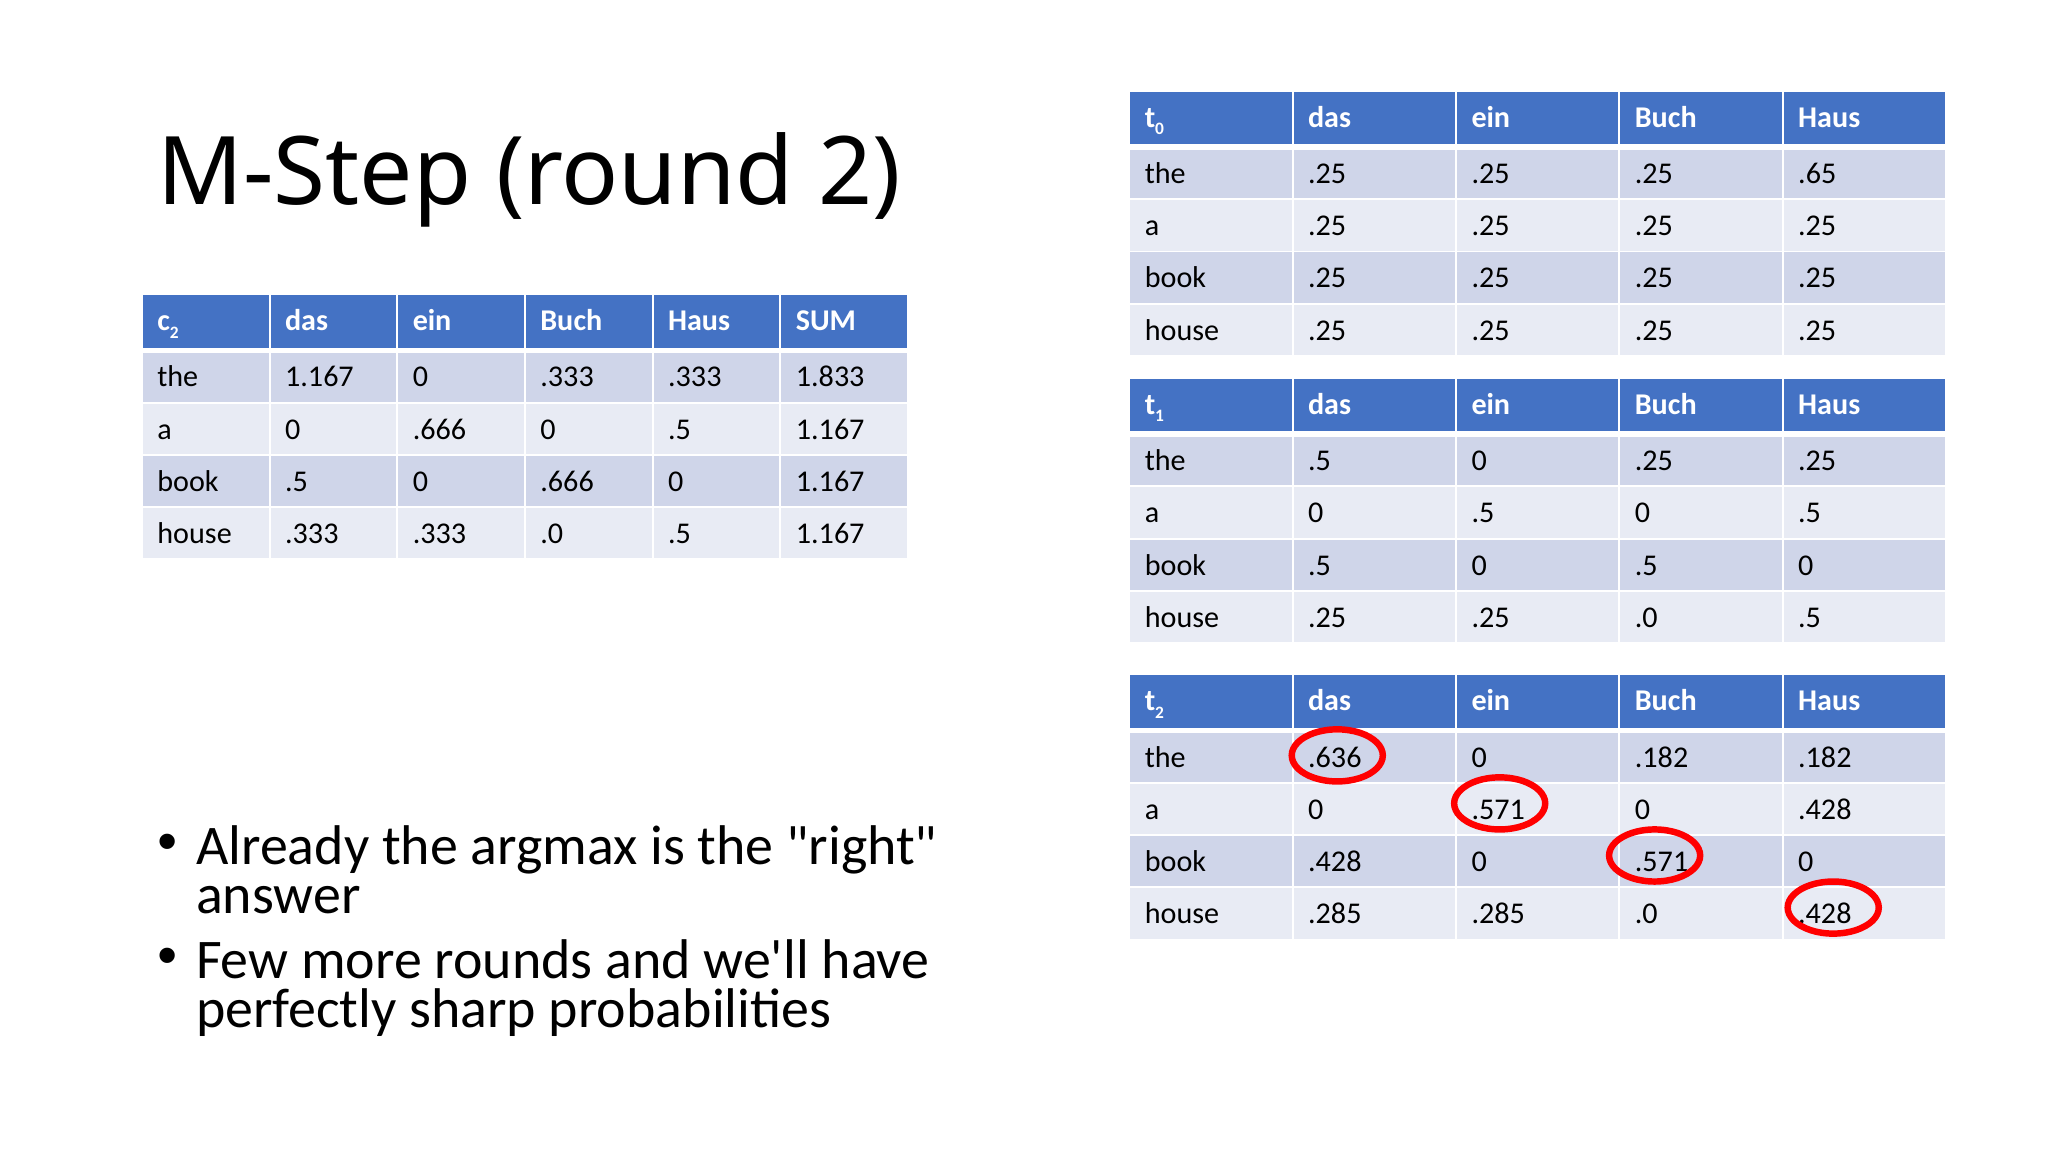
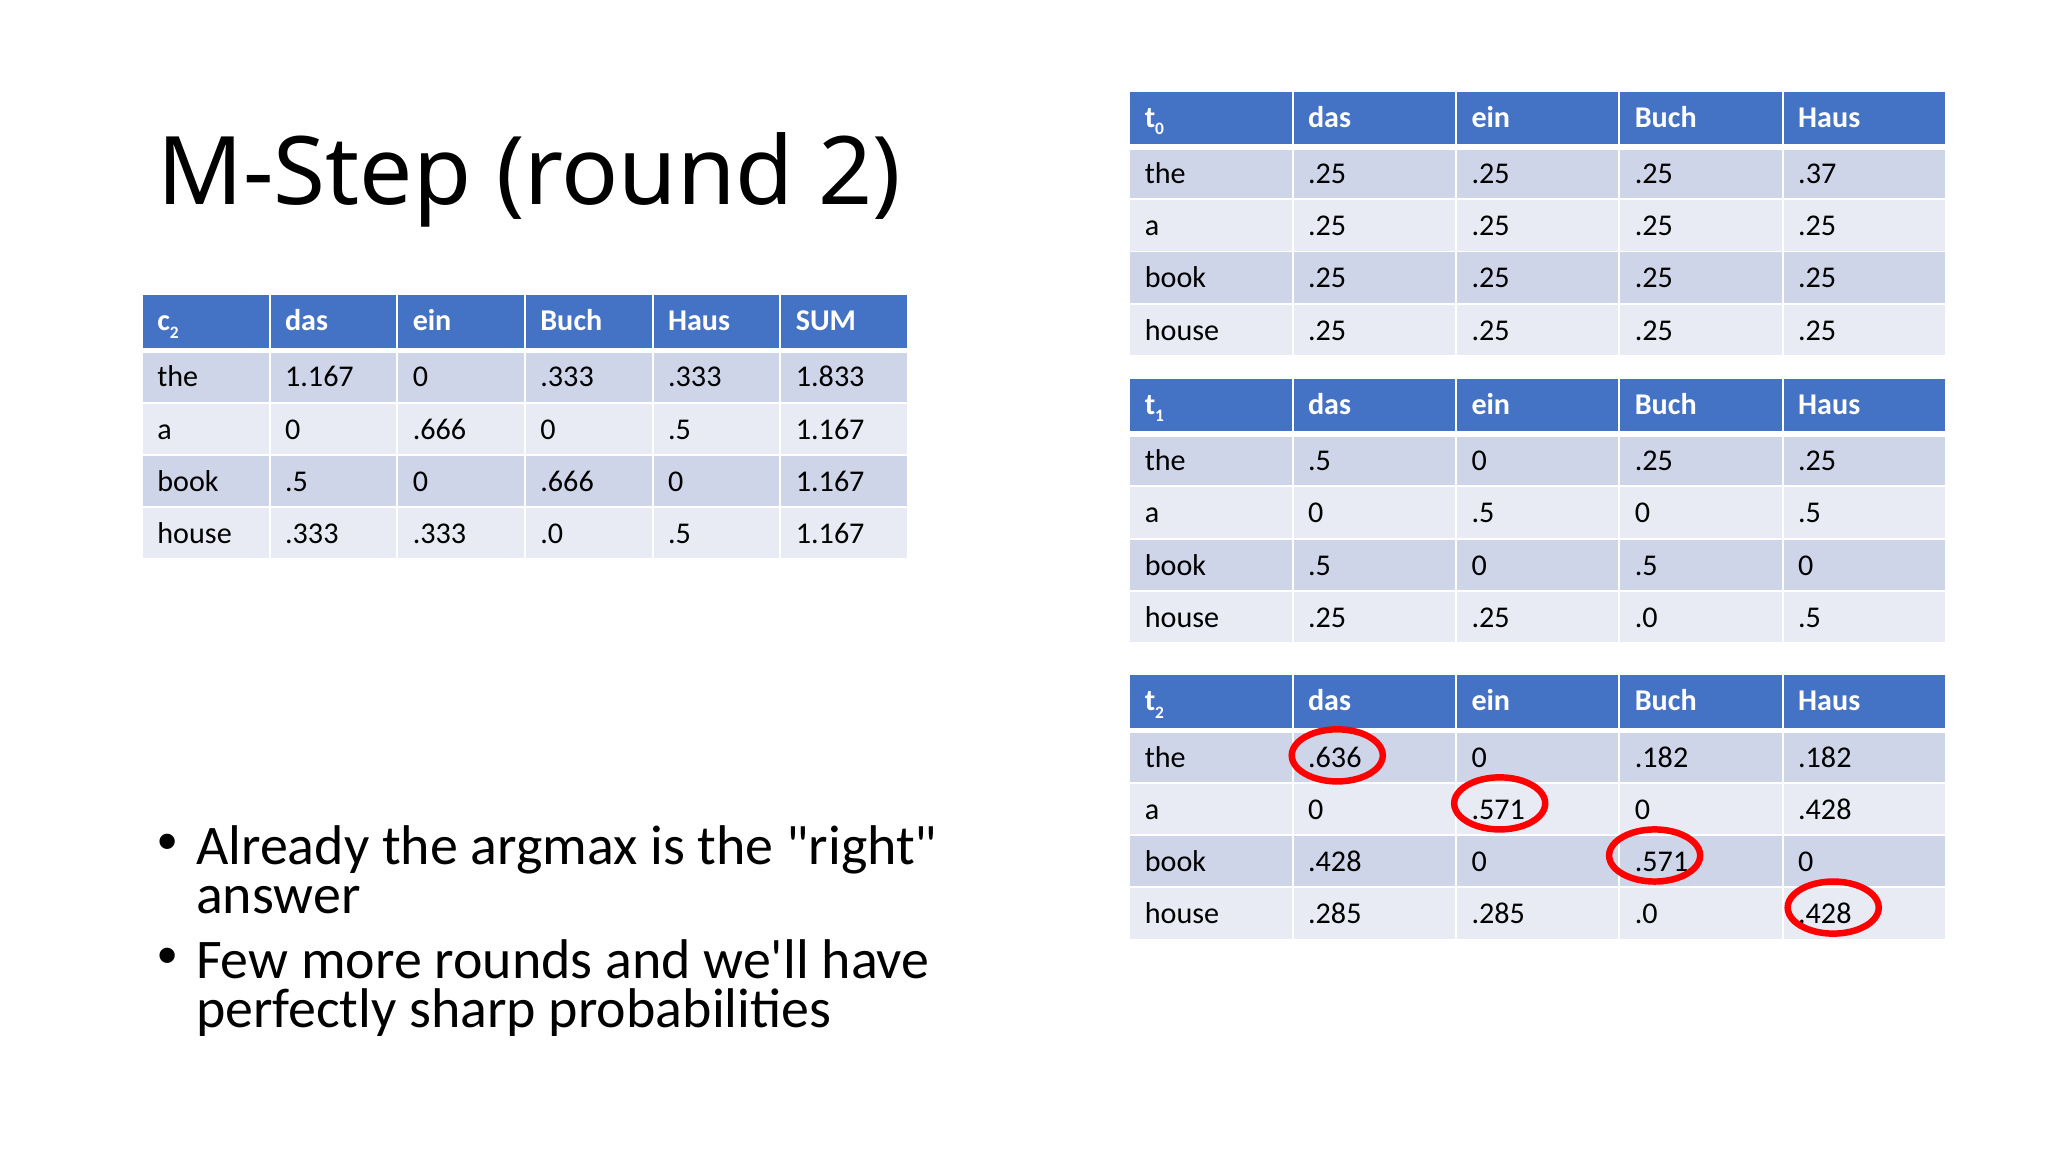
.65: .65 -> .37
